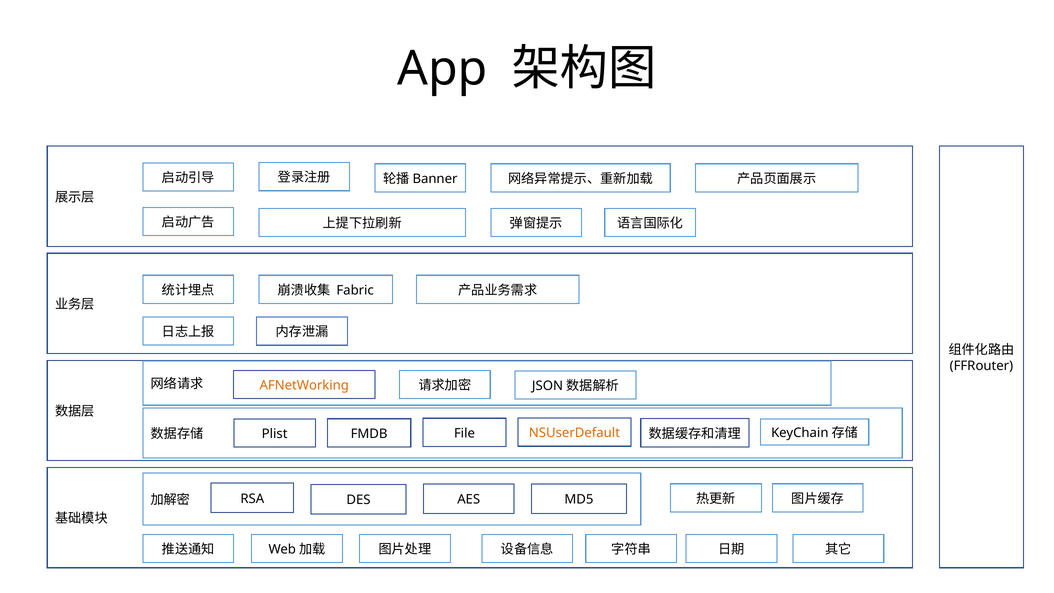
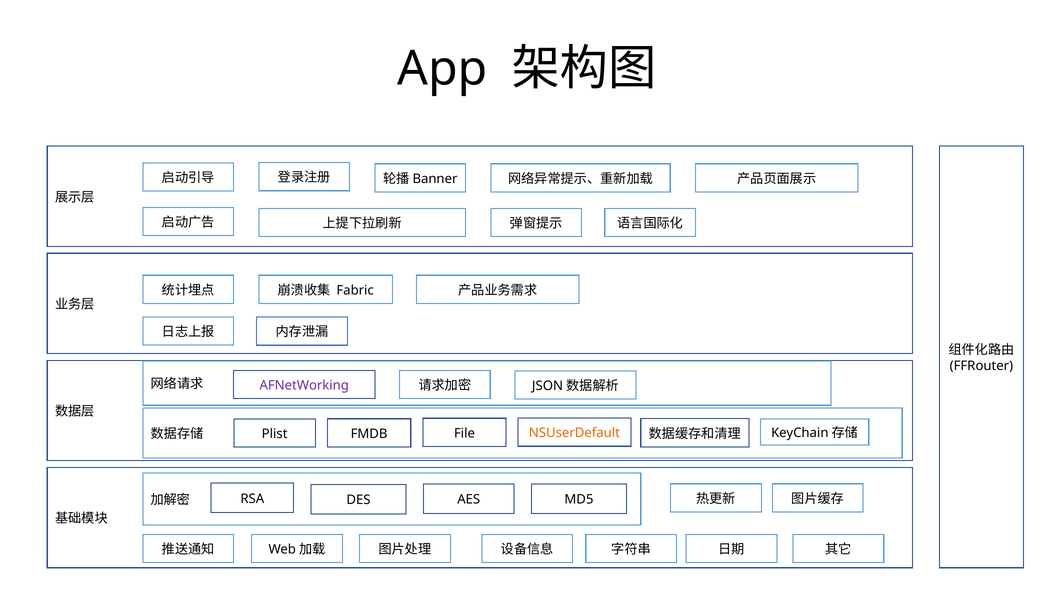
AFNetWorking colour: orange -> purple
